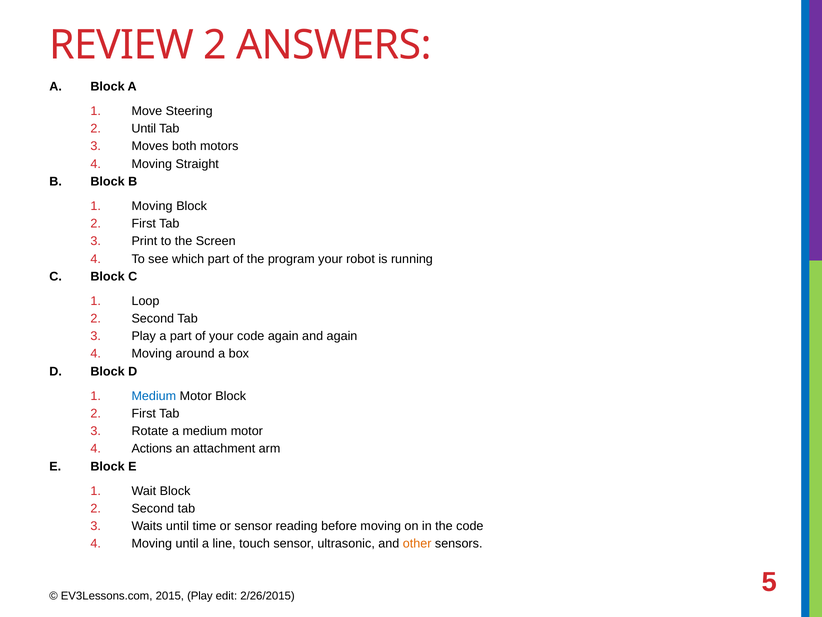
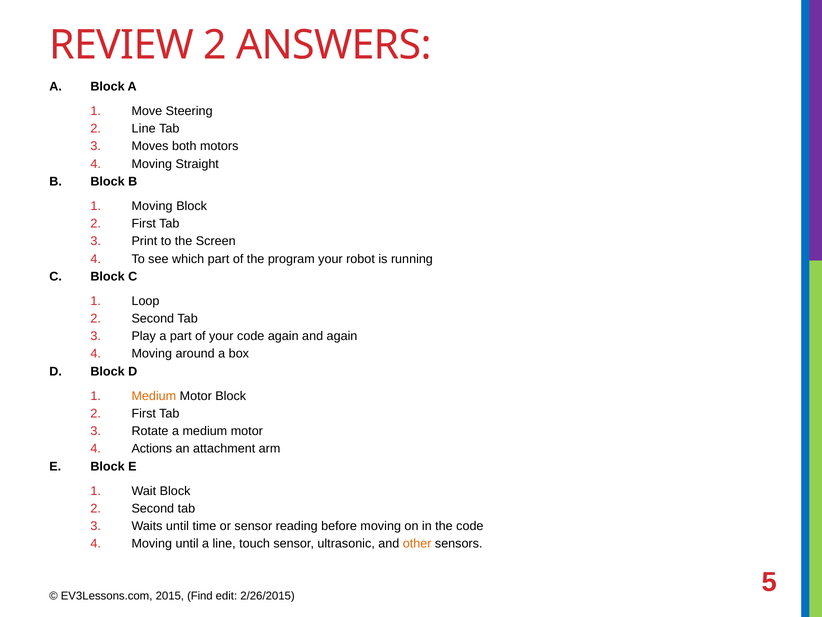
2 Until: Until -> Line
Medium at (154, 396) colour: blue -> orange
2015 Play: Play -> Find
